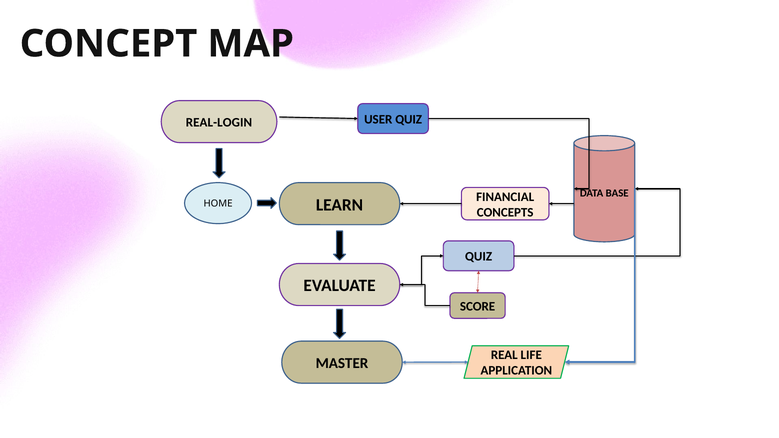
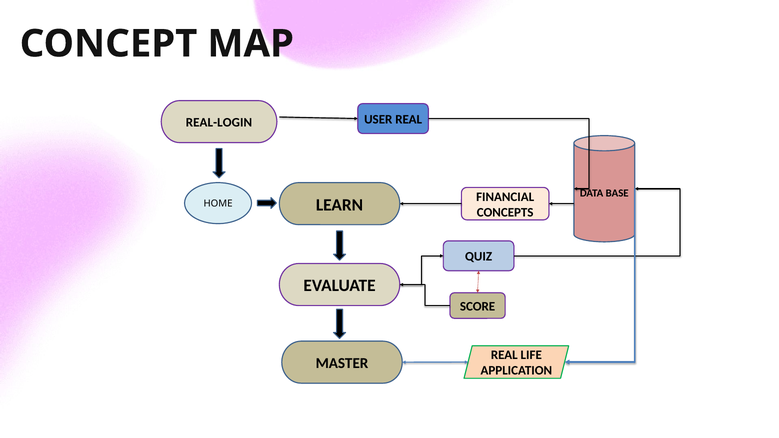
USER QUIZ: QUIZ -> REAL
